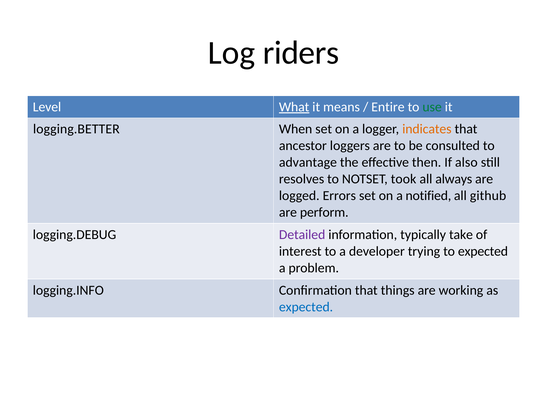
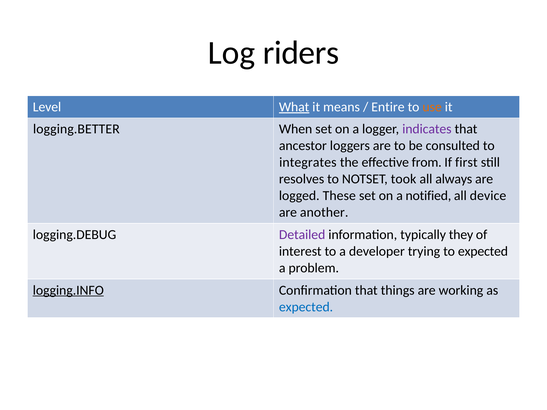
use colour: green -> orange
indicates colour: orange -> purple
advantage: advantage -> integrates
then: then -> from
also: also -> first
Errors: Errors -> These
github: github -> device
perform: perform -> another
take: take -> they
logging.INFO underline: none -> present
